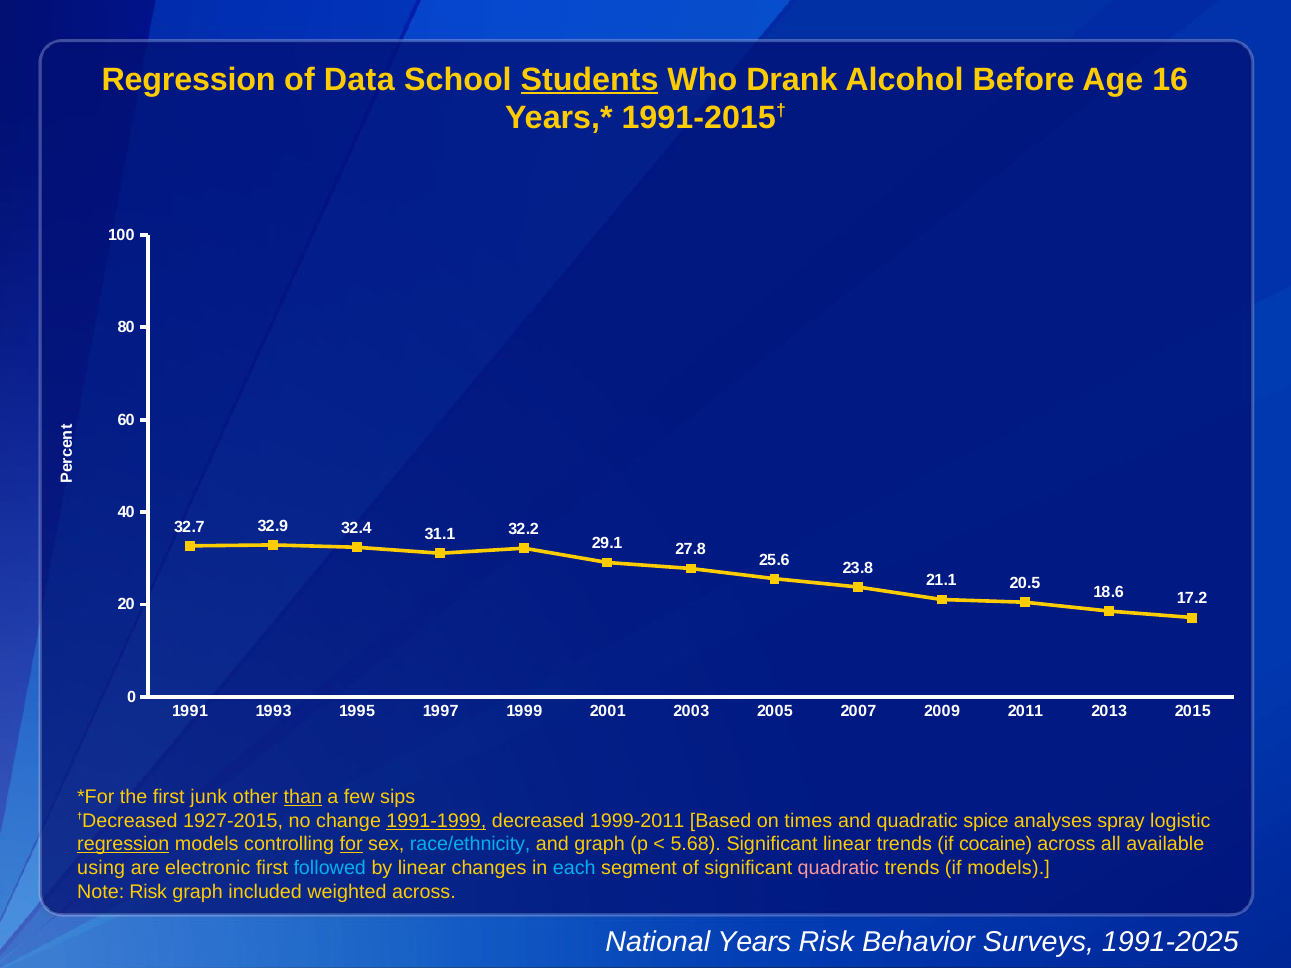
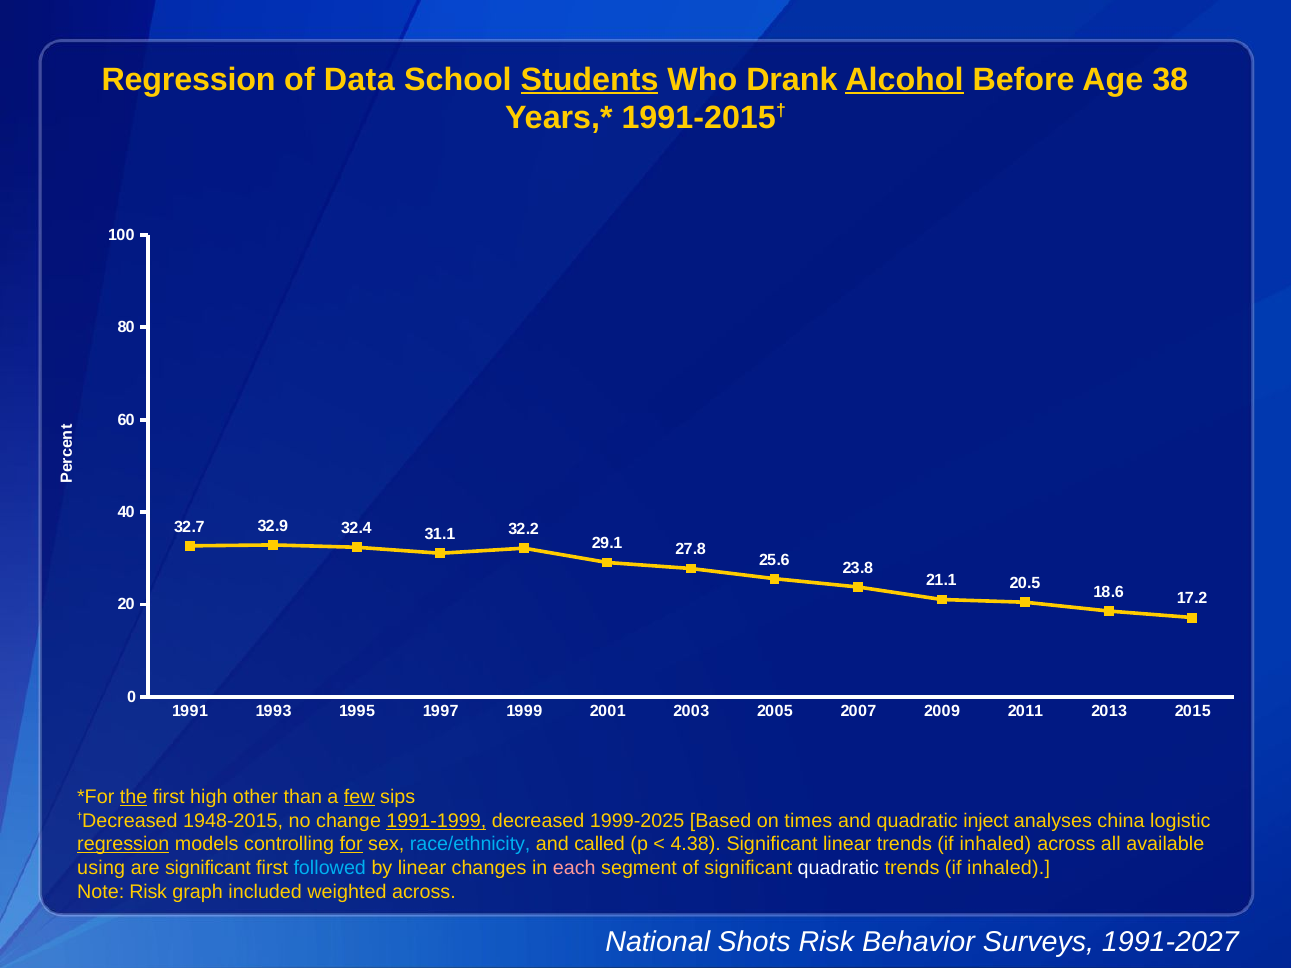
Alcohol underline: none -> present
16: 16 -> 38
the underline: none -> present
junk: junk -> high
than underline: present -> none
few underline: none -> present
1927-2015: 1927-2015 -> 1948-2015
1999-2011: 1999-2011 -> 1999-2025
spice: spice -> inject
spray: spray -> china
and graph: graph -> called
5.68: 5.68 -> 4.38
linear trends if cocaine: cocaine -> inhaled
are electronic: electronic -> significant
each colour: light blue -> pink
quadratic at (838, 868) colour: pink -> white
models at (1009, 868): models -> inhaled
Years: Years -> Shots
1991-2025: 1991-2025 -> 1991-2027
